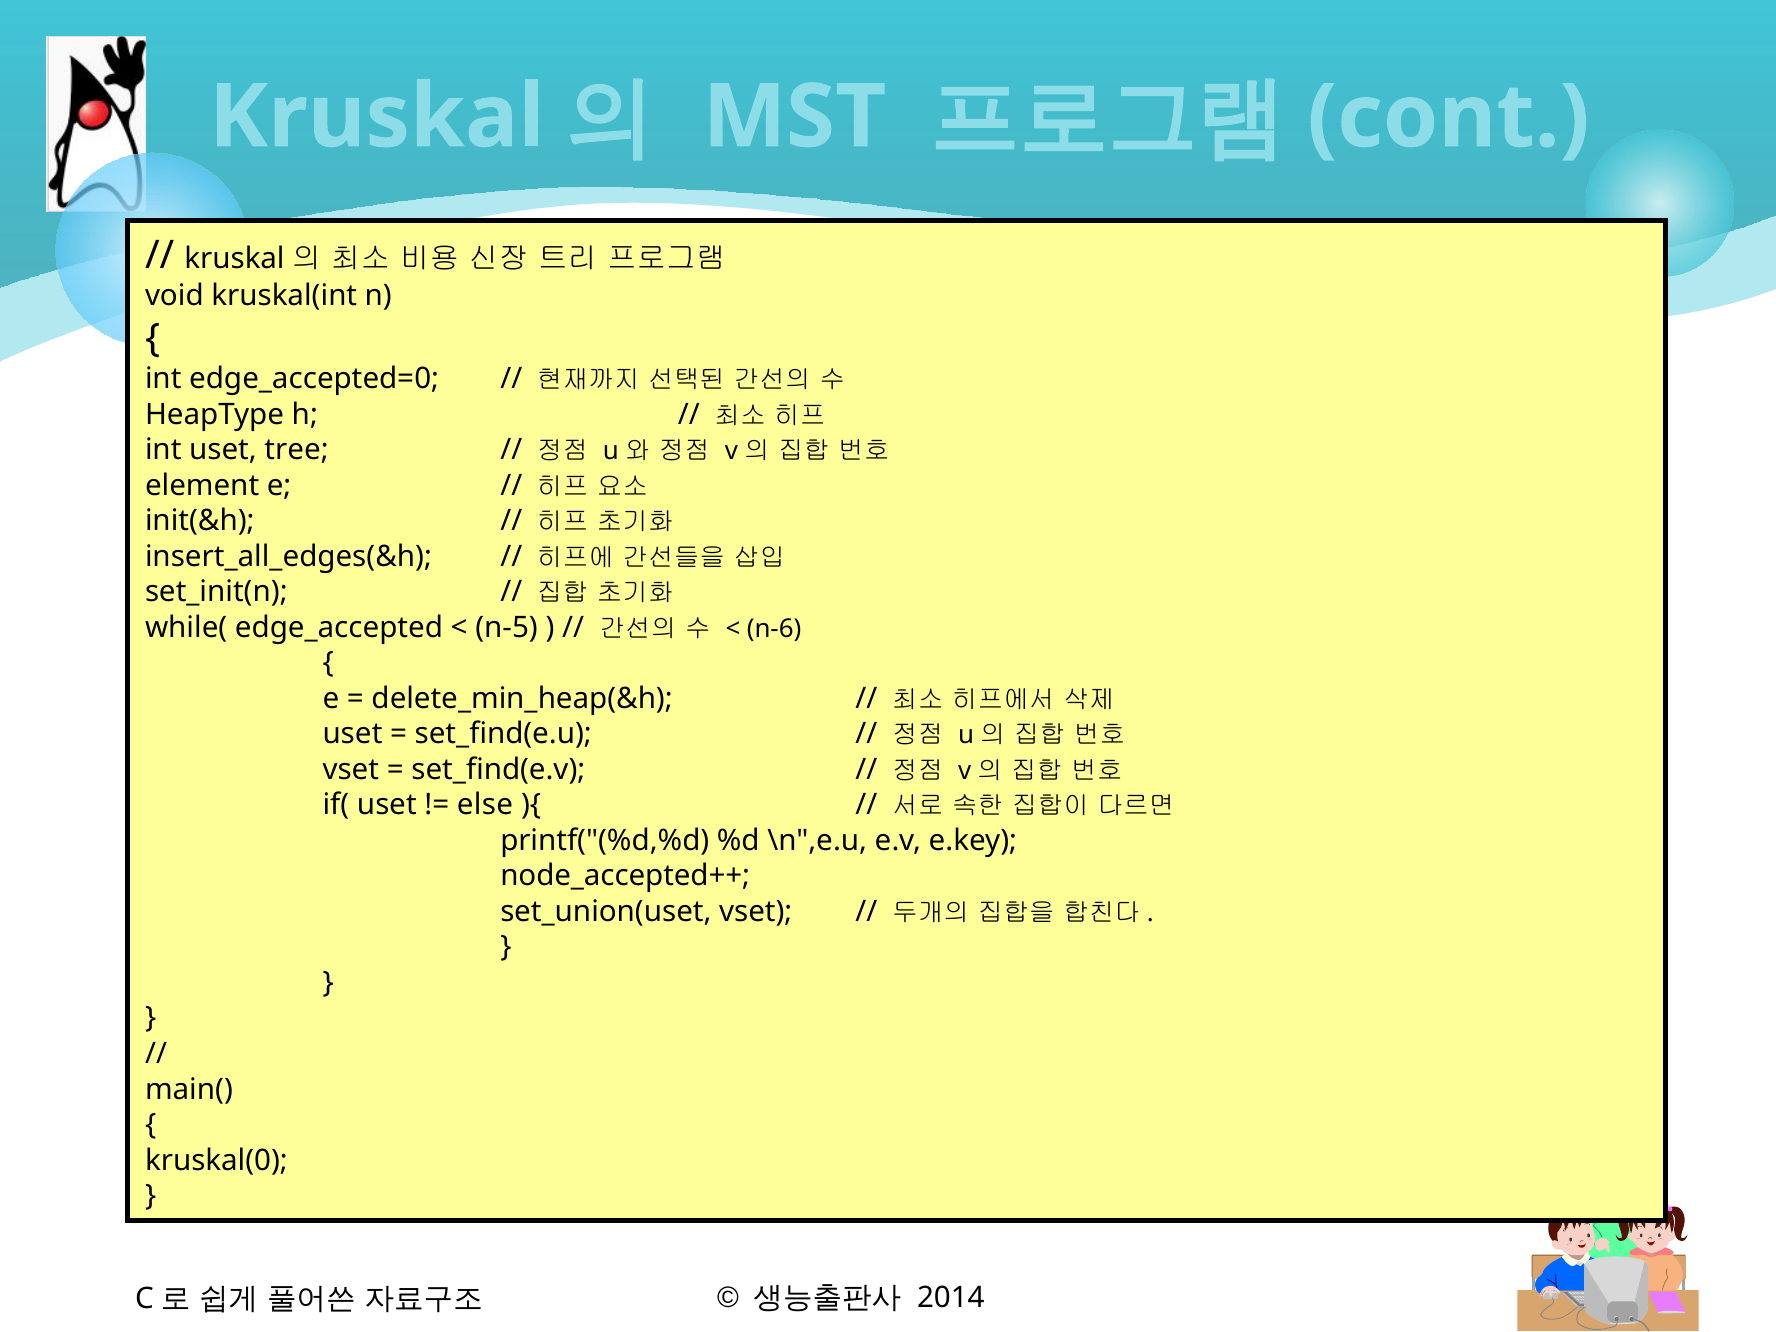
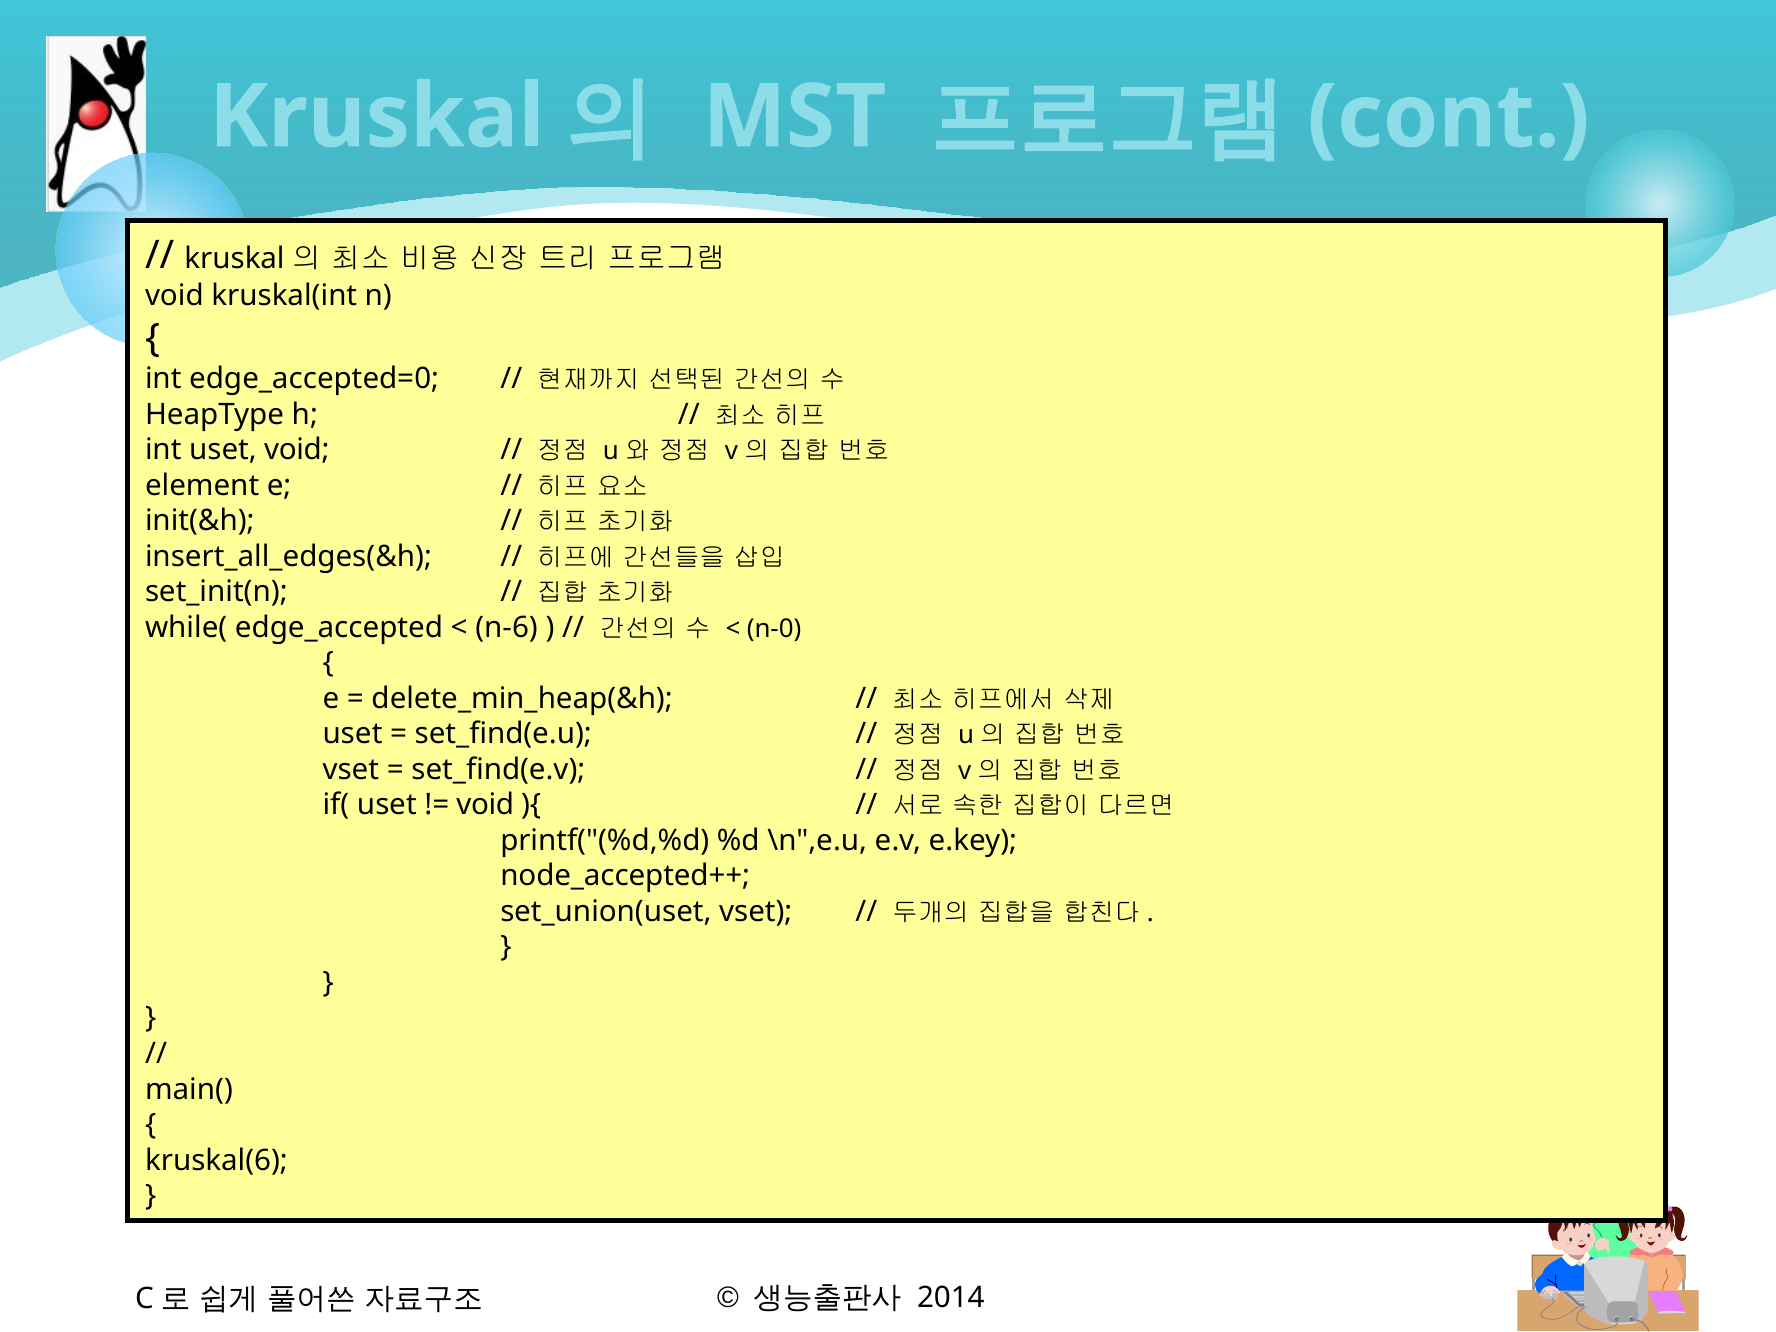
uset tree: tree -> void
n-5: n-5 -> n-6
n-6: n-6 -> n-0
else at (485, 805): else -> void
kruskal(0: kruskal(0 -> kruskal(6
